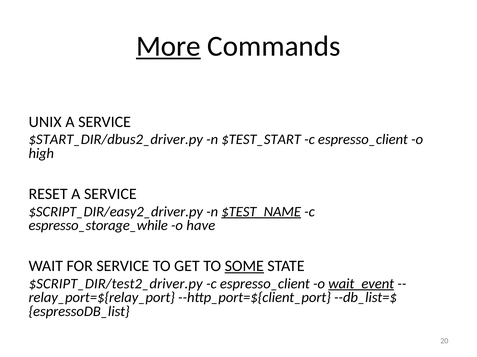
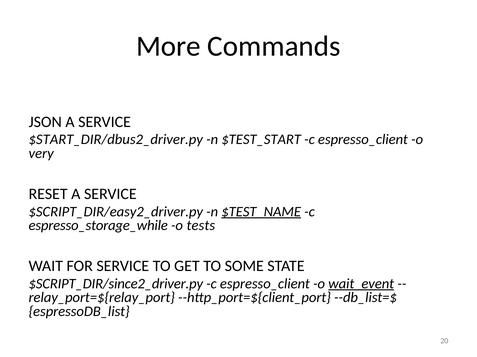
More underline: present -> none
UNIX: UNIX -> JSON
high: high -> very
have: have -> tests
SOME underline: present -> none
$SCRIPT_DIR/test2_driver.py: $SCRIPT_DIR/test2_driver.py -> $SCRIPT_DIR/since2_driver.py
